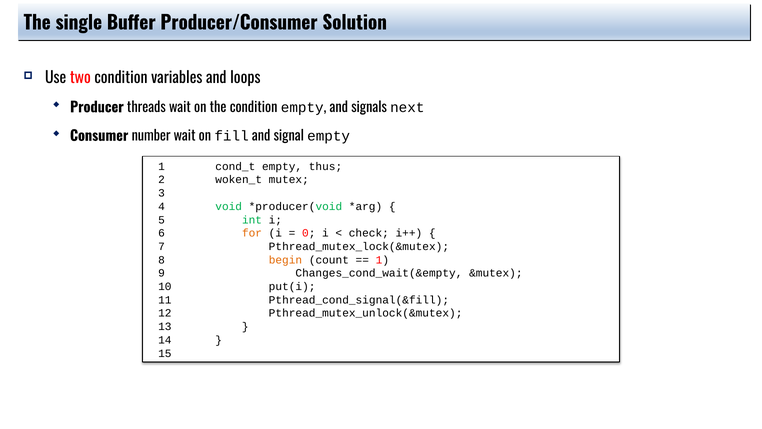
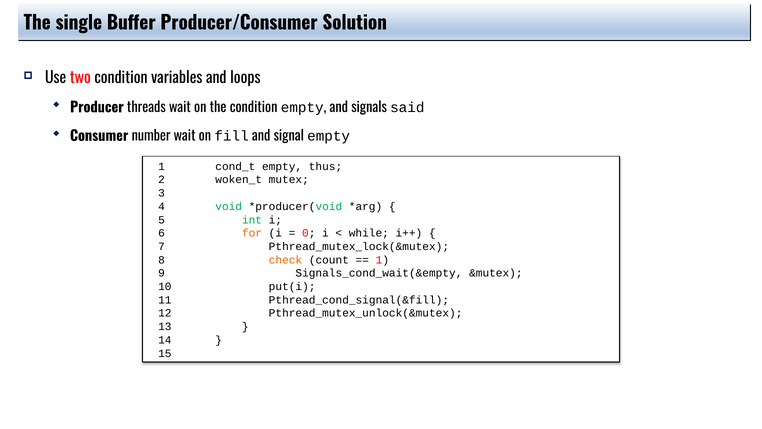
next: next -> said
check: check -> while
begin: begin -> check
Changes_cond_wait(&empty: Changes_cond_wait(&empty -> Signals_cond_wait(&empty
